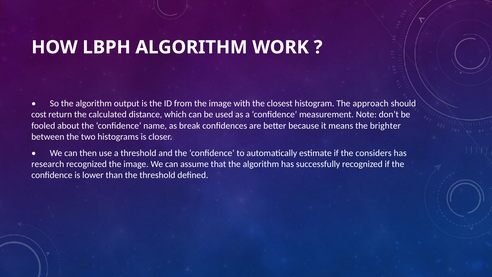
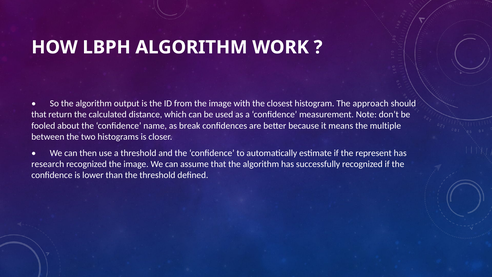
cost at (39, 114): cost -> that
brighter: brighter -> multiple
considers: considers -> represent
